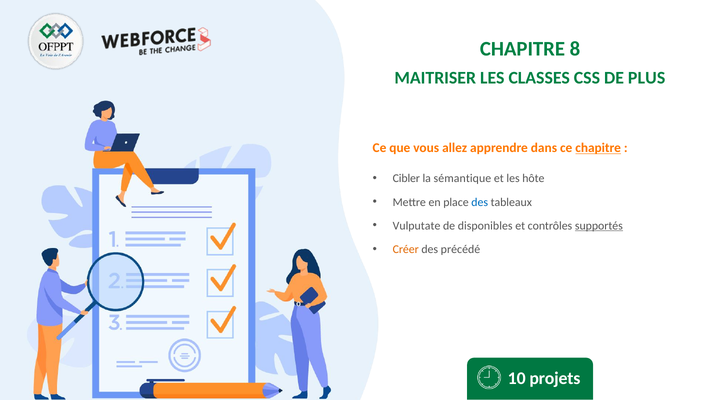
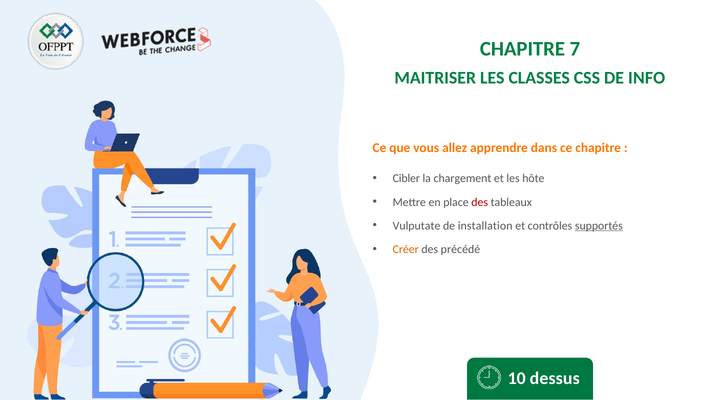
8: 8 -> 7
PLUS: PLUS -> INFO
chapitre at (598, 148) underline: present -> none
sémantique: sémantique -> chargement
des at (480, 202) colour: blue -> red
disponibles: disponibles -> installation
projets: projets -> dessus
